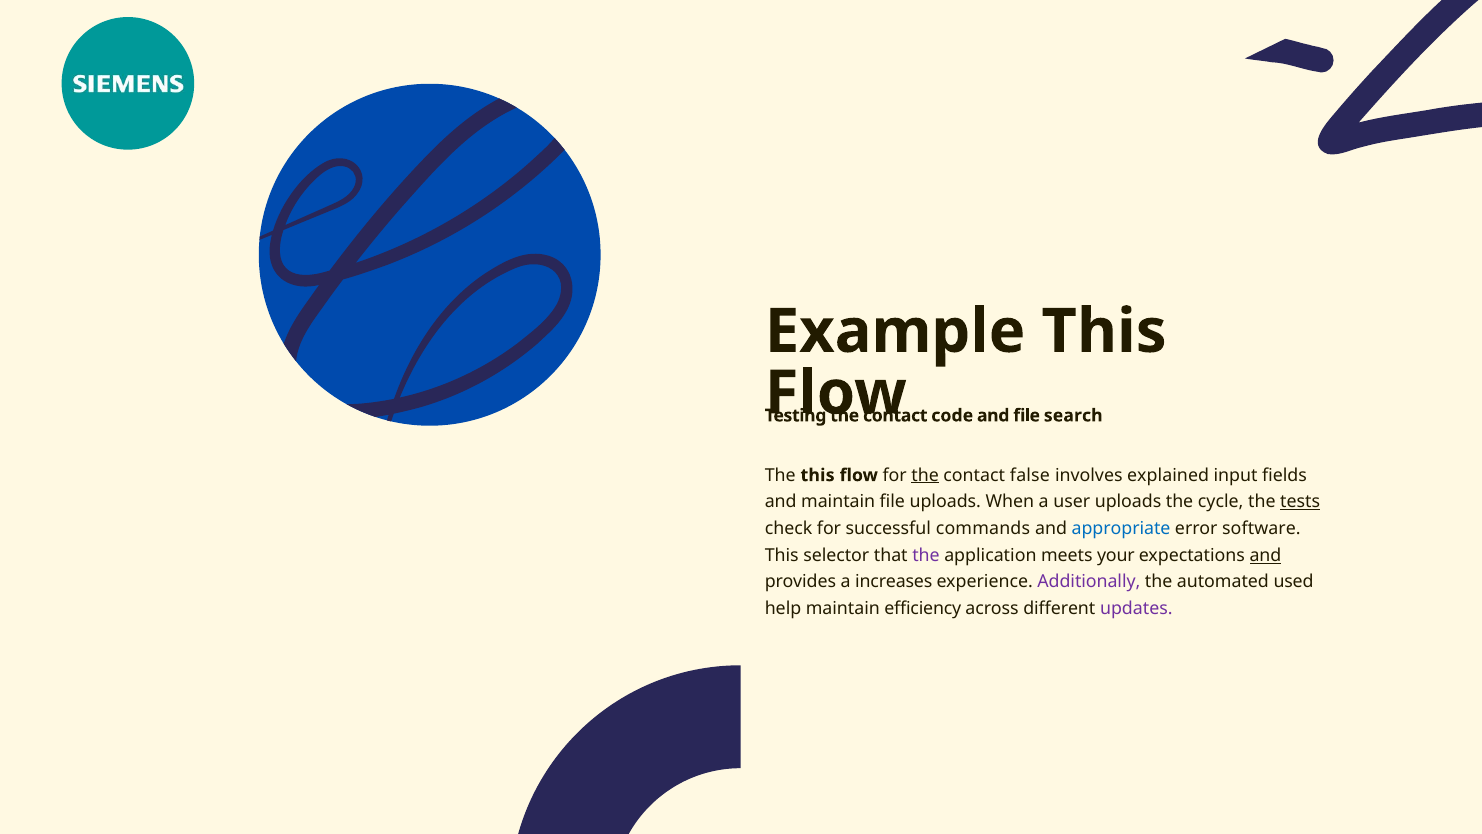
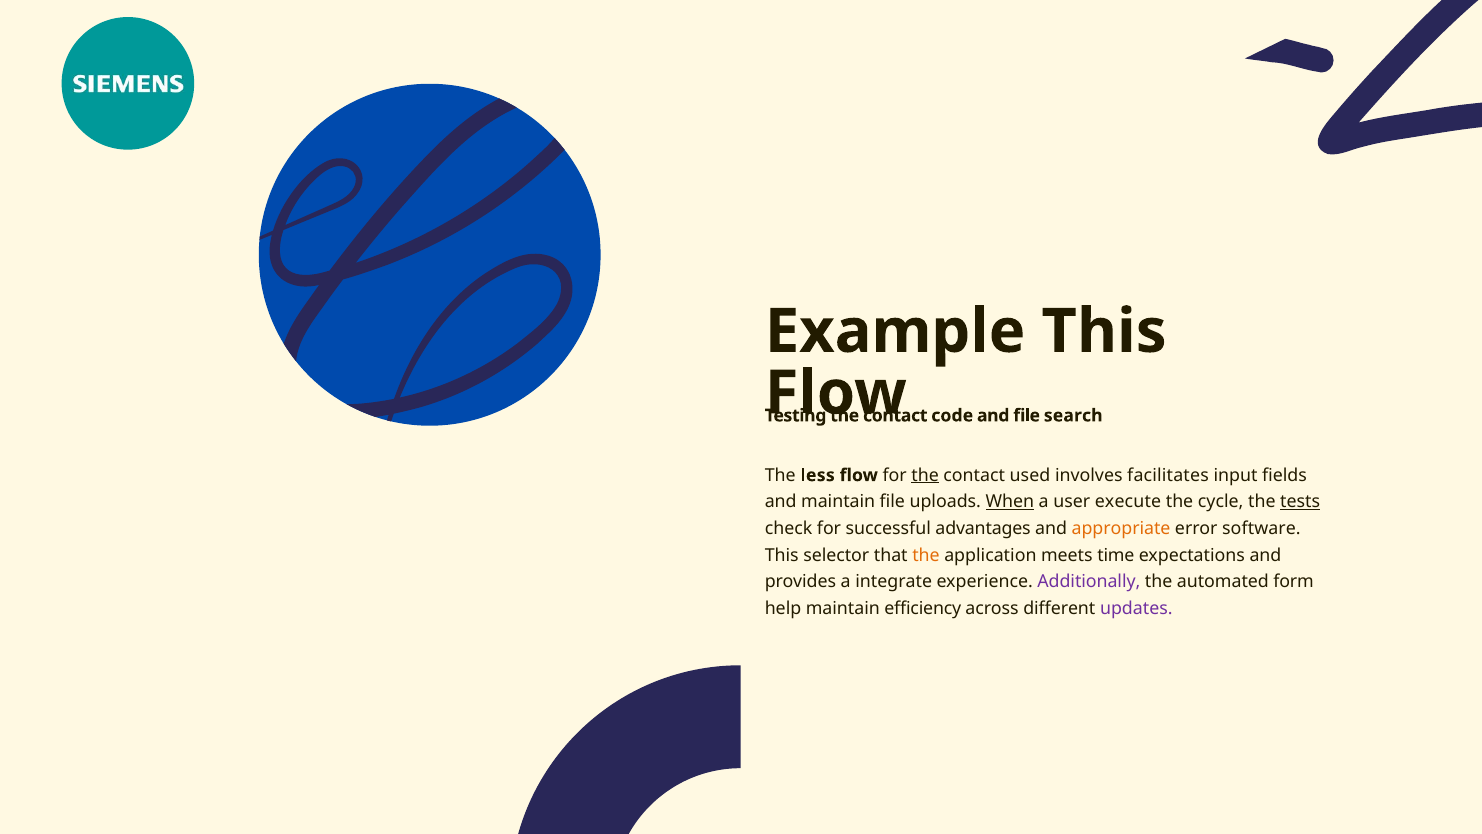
The this: this -> less
false: false -> used
explained: explained -> facilitates
When underline: none -> present
user uploads: uploads -> execute
commands: commands -> advantages
appropriate colour: blue -> orange
the at (926, 555) colour: purple -> orange
your: your -> time
and at (1265, 555) underline: present -> none
increases: increases -> integrate
used: used -> form
